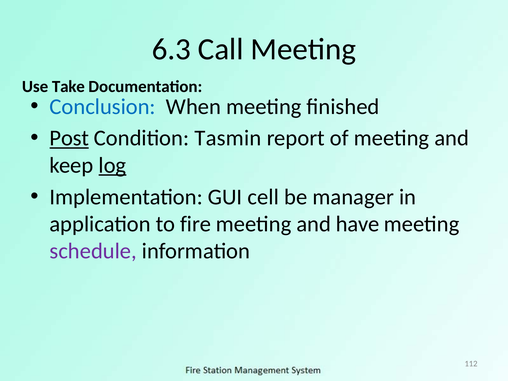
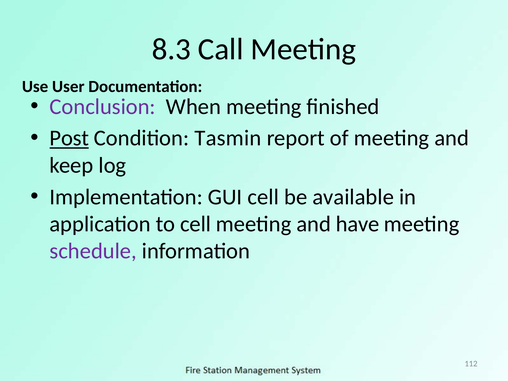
6.3: 6.3 -> 8.3
Take: Take -> User
Conclusion colour: blue -> purple
log underline: present -> none
manager: manager -> available
to fire: fire -> cell
